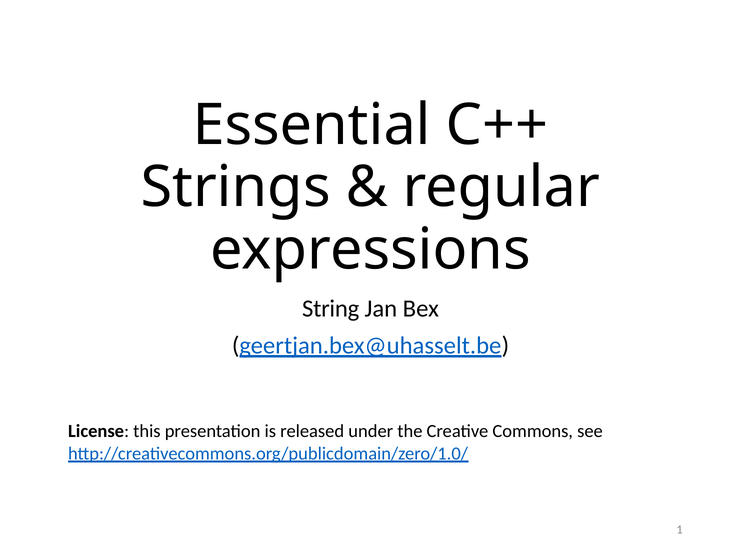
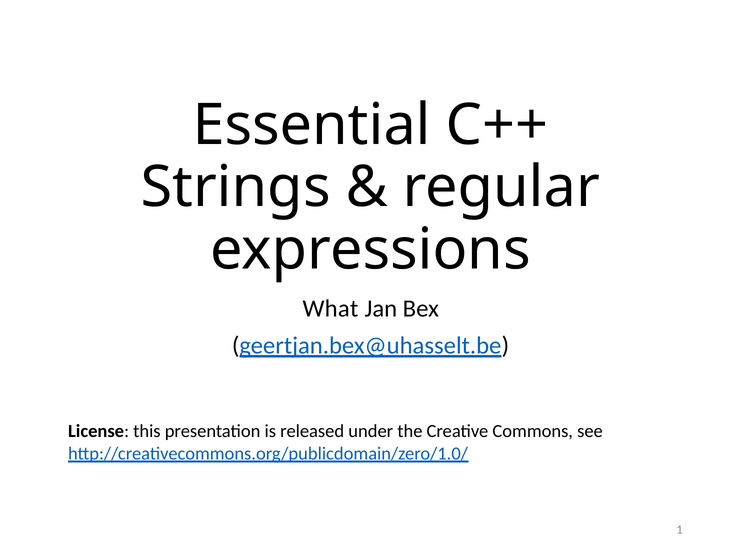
String: String -> What
